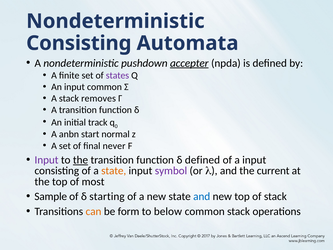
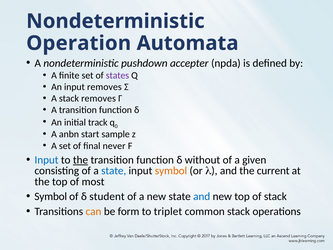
Consisting at (79, 43): Consisting -> Operation
accepter underline: present -> none
input common: common -> removes
normal: normal -> sample
Input at (47, 160) colour: purple -> blue
δ defined: defined -> without
a input: input -> given
state at (114, 171) colour: orange -> blue
symbol at (171, 171) colour: purple -> orange
Sample at (51, 196): Sample -> Symbol
starting: starting -> student
below: below -> triplet
